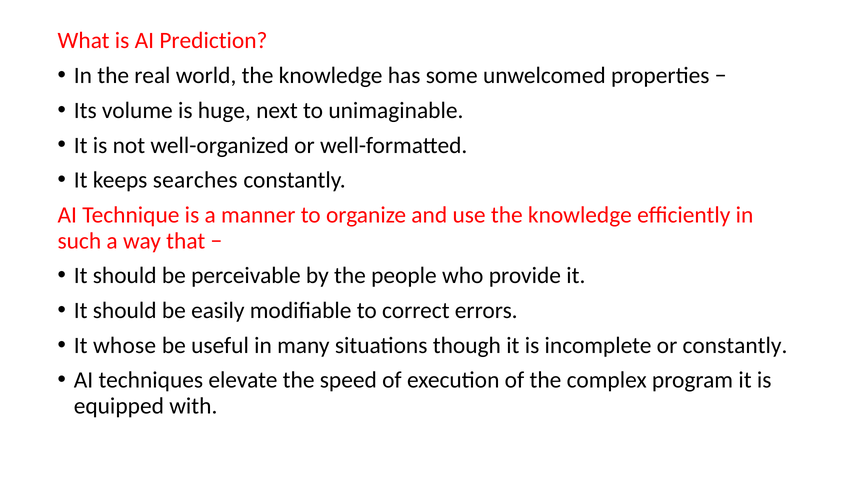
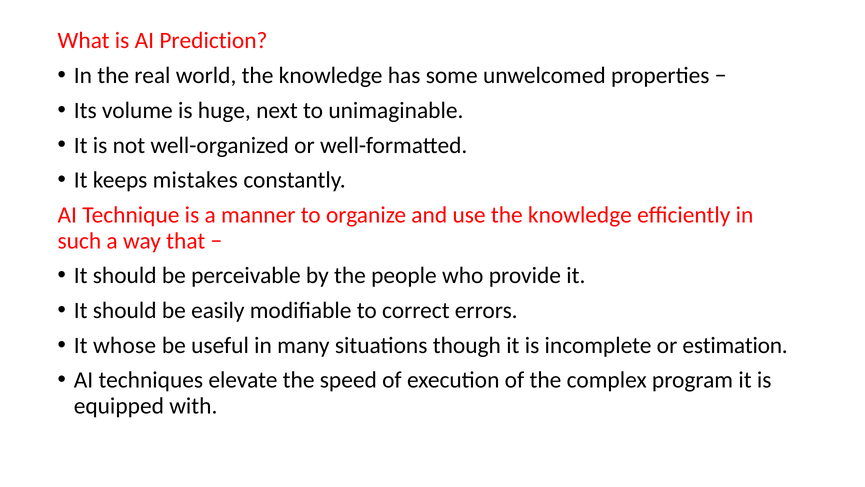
searches: searches -> mistakes
or constantly: constantly -> estimation
